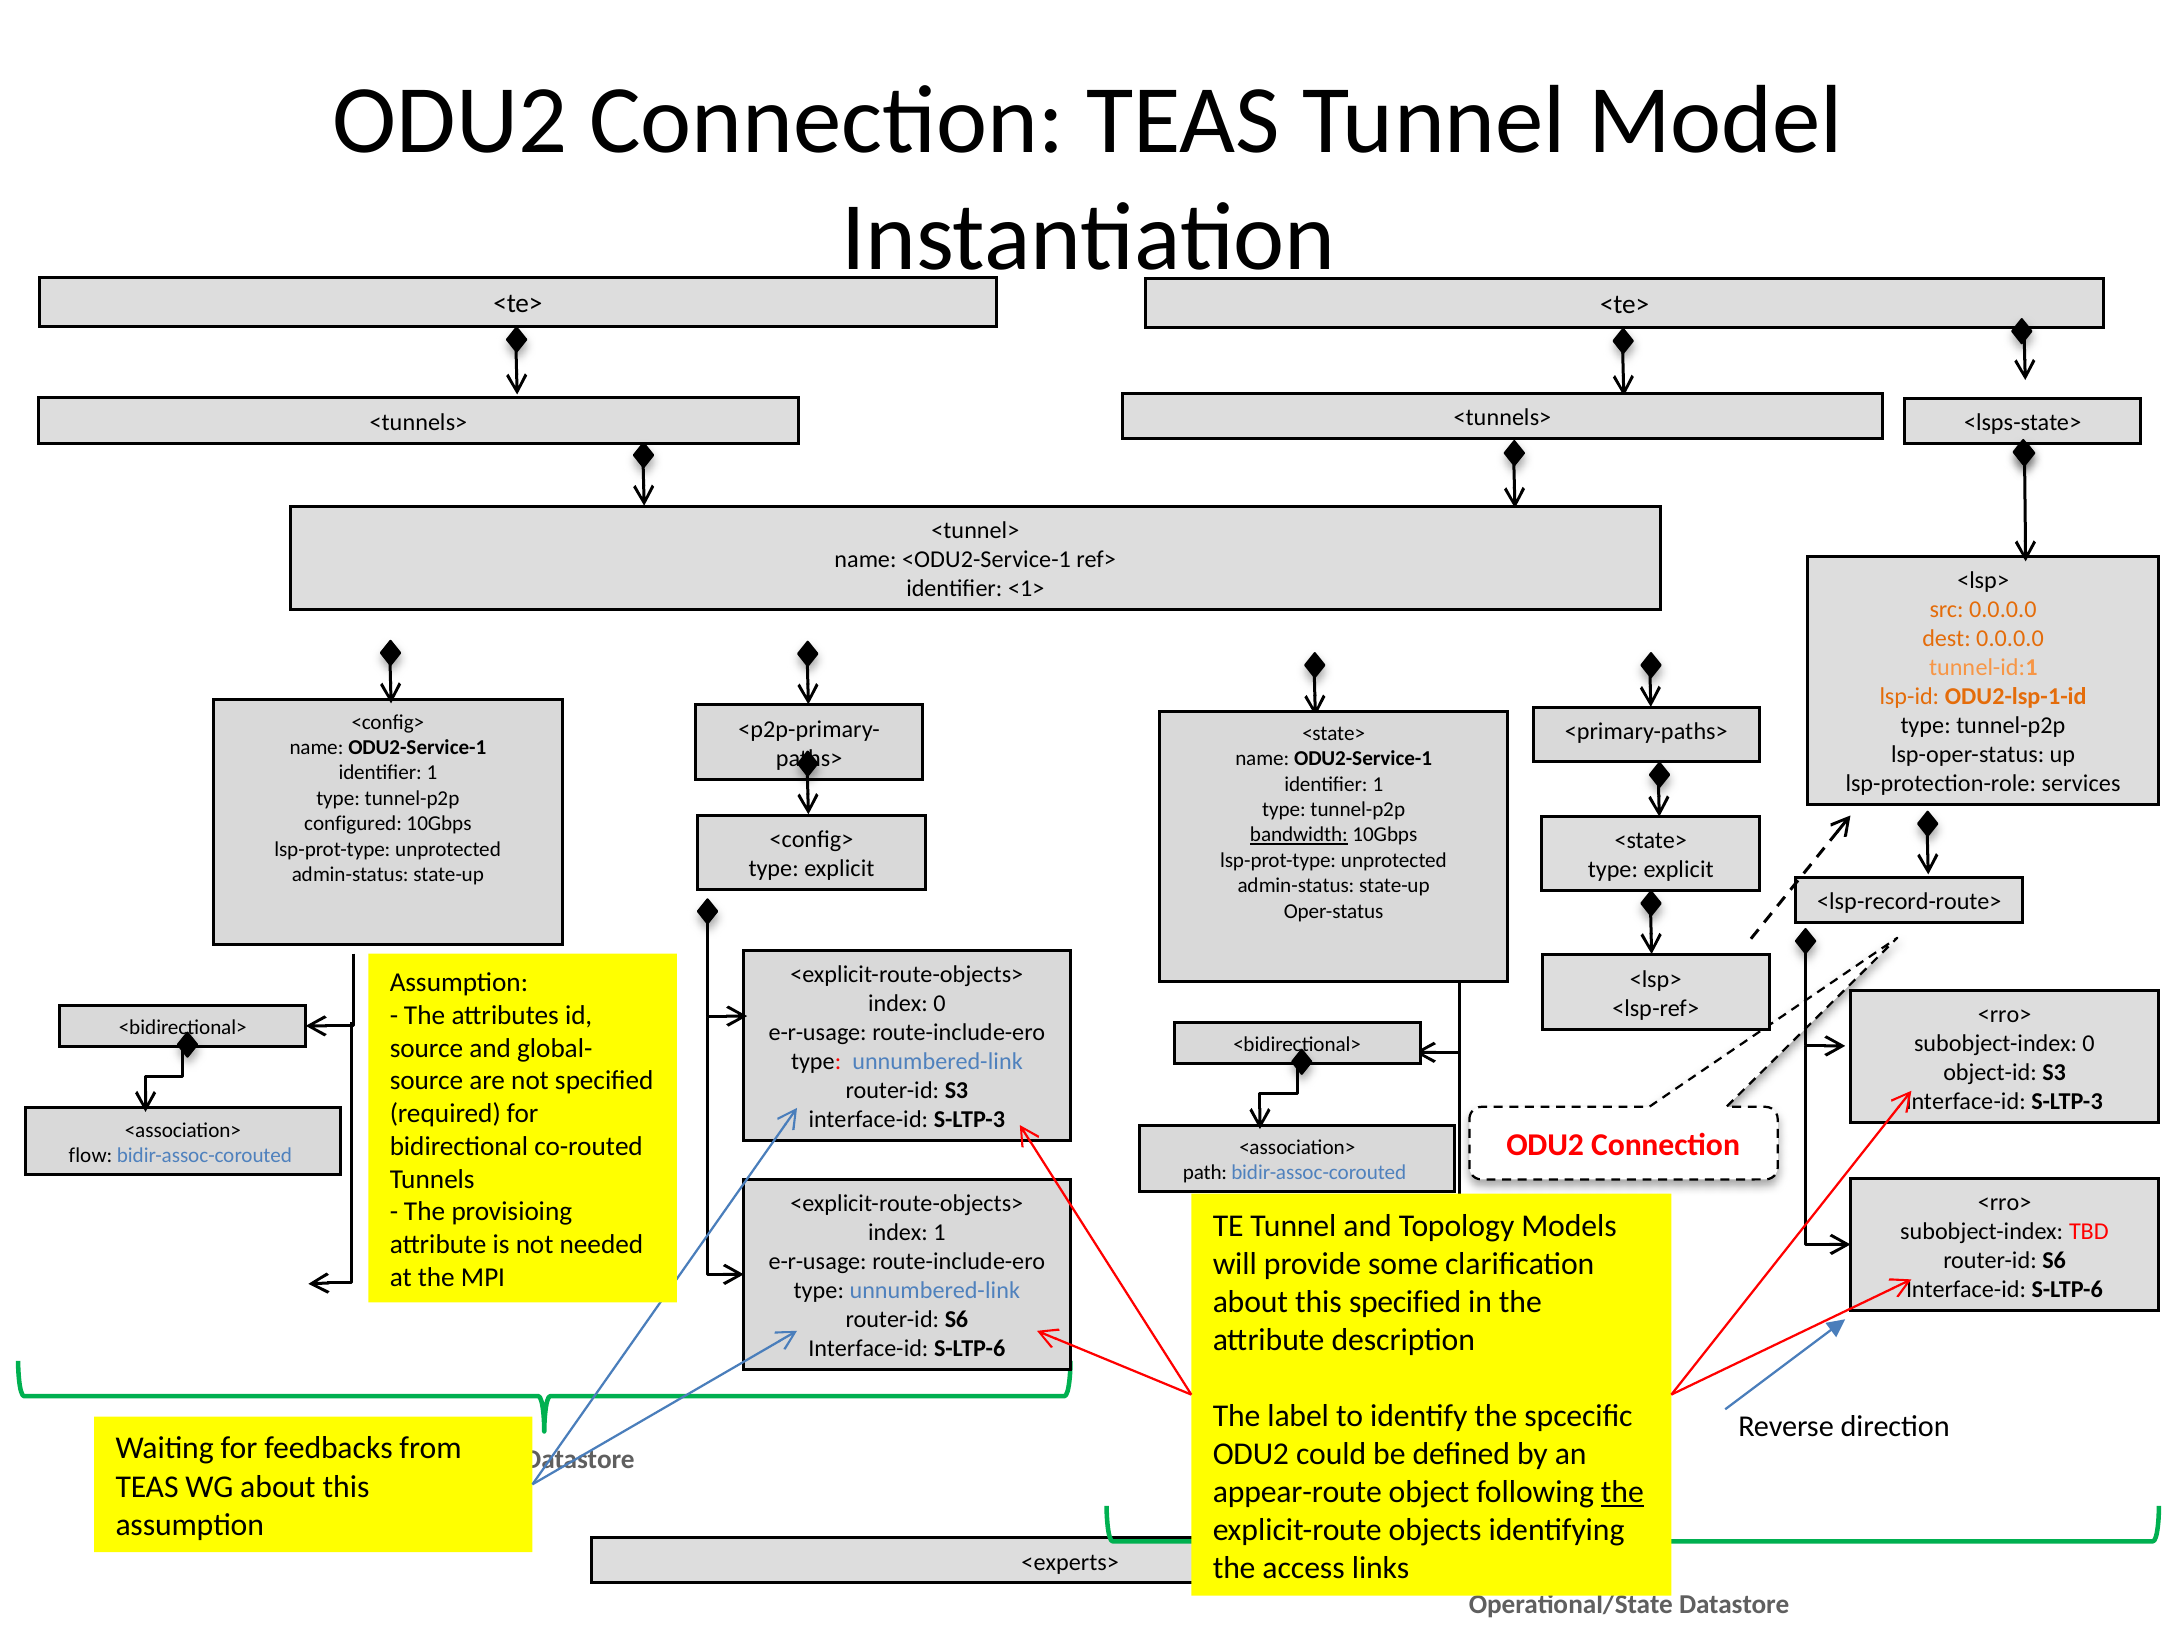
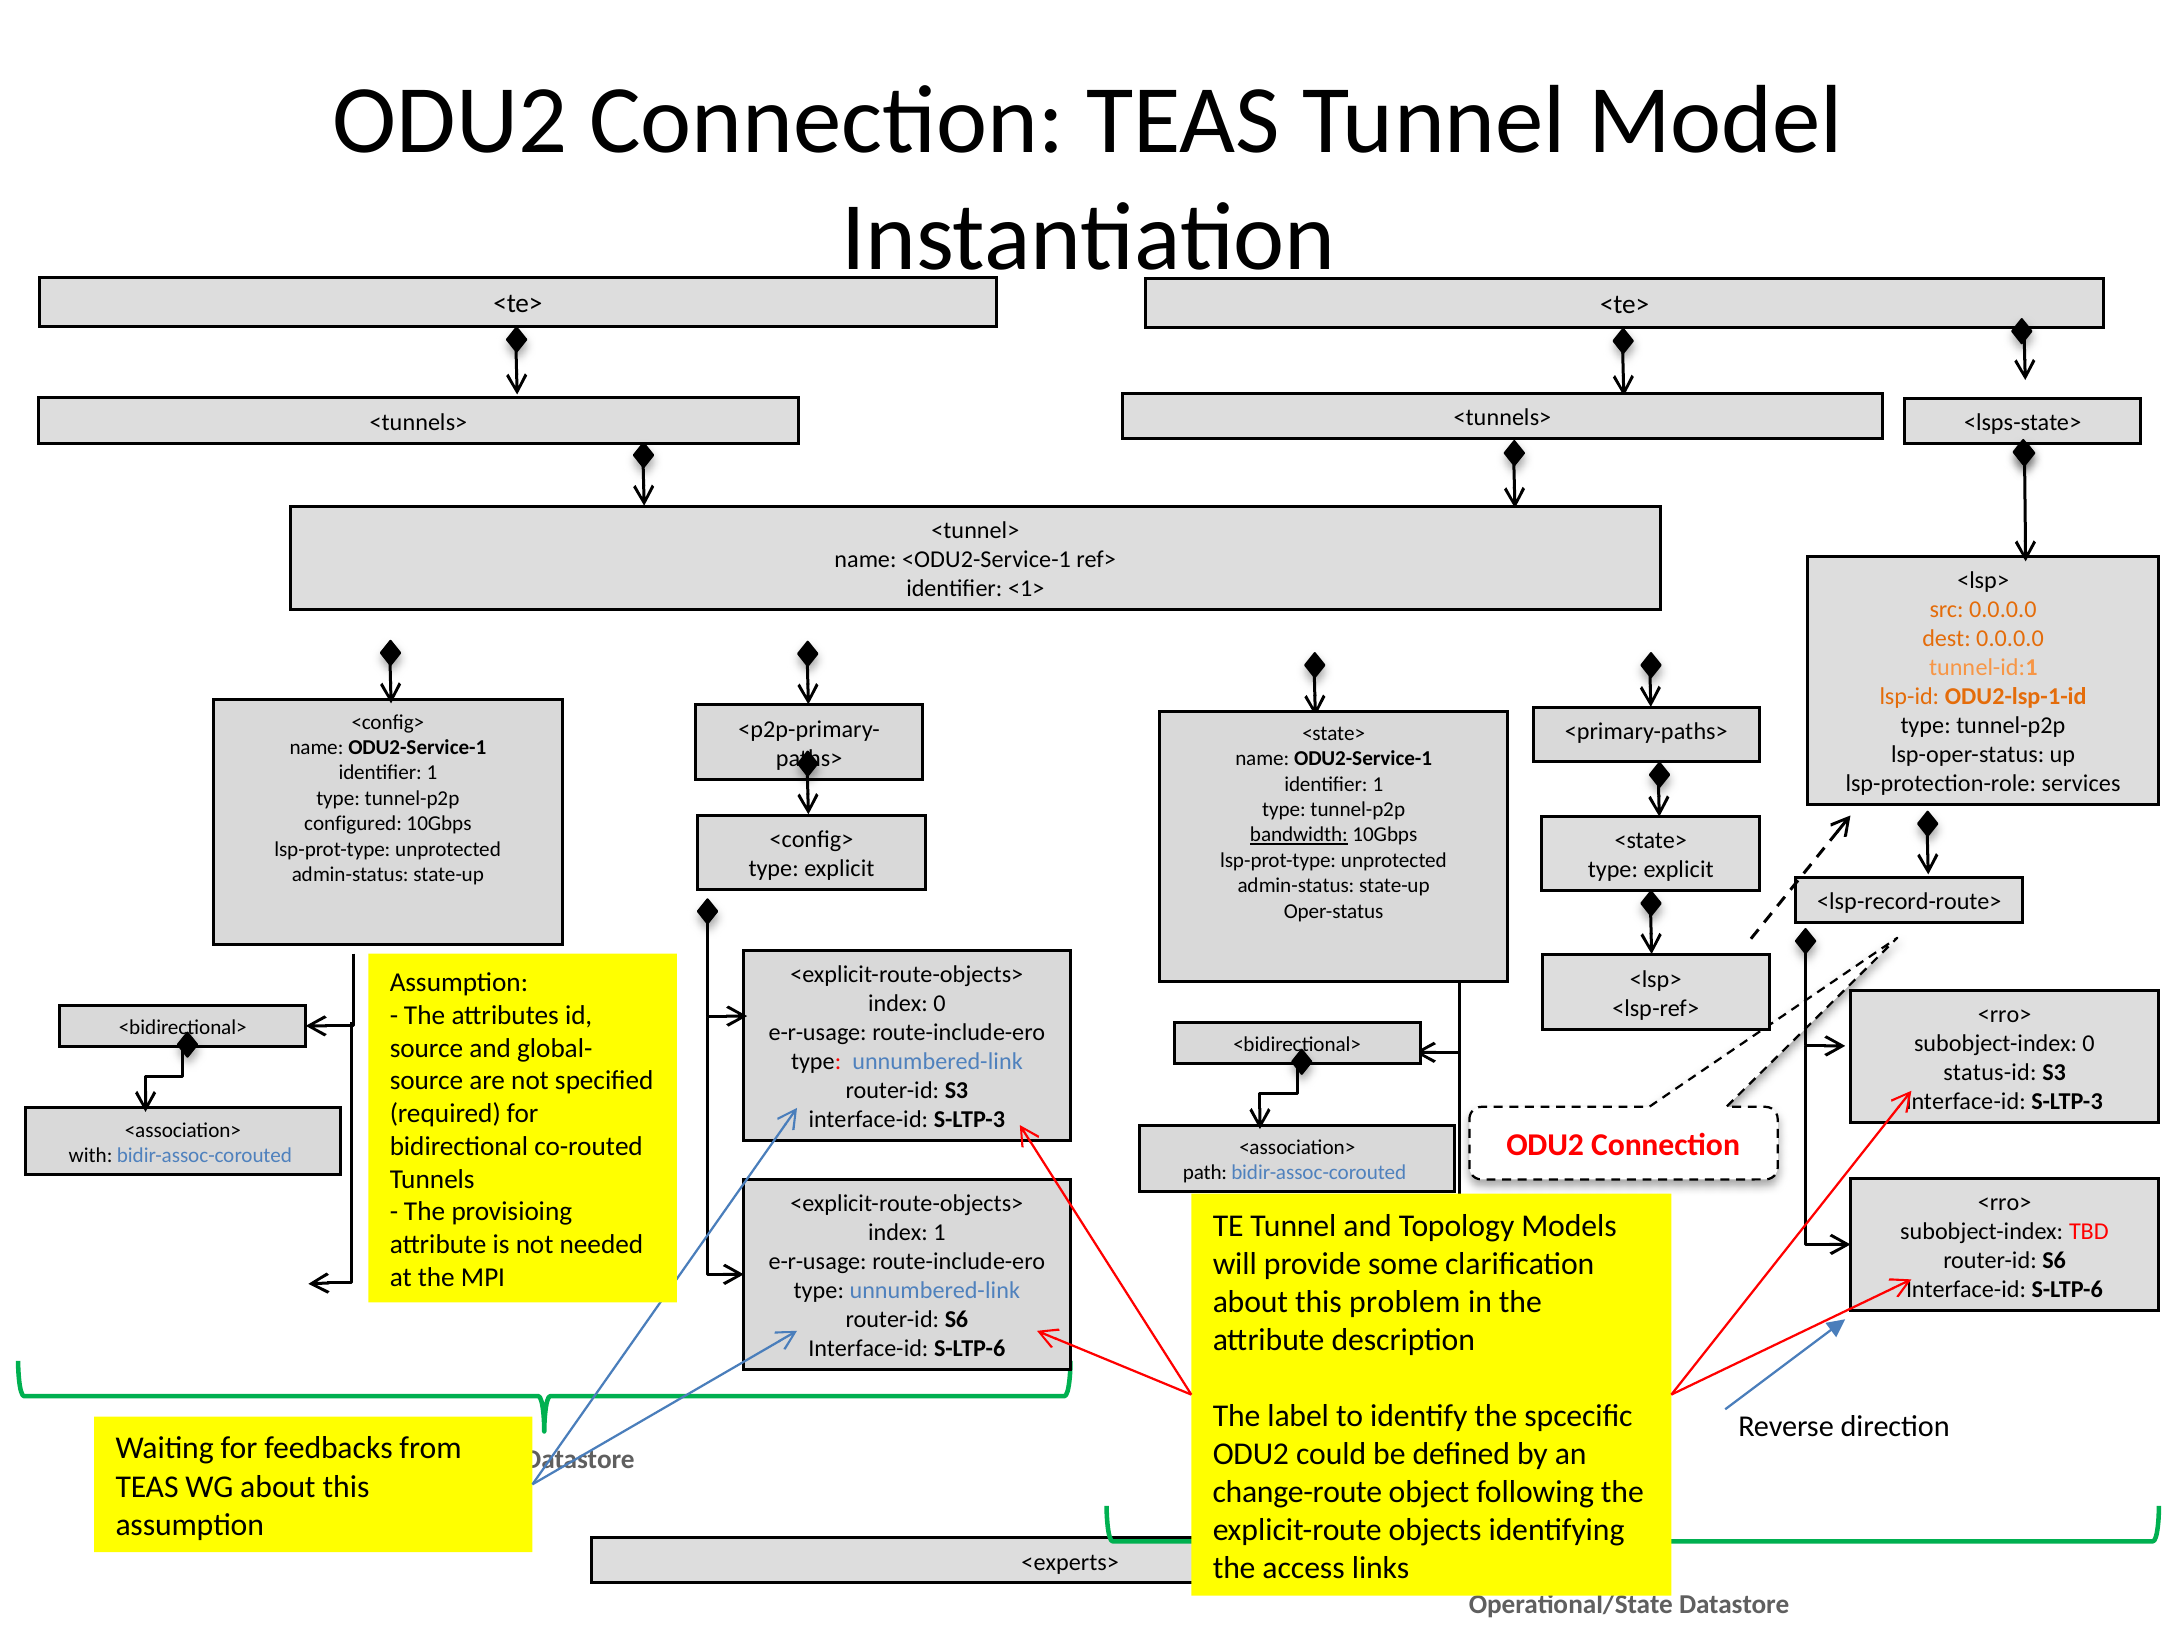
object-id: object-id -> status-id
flow: flow -> with
this specified: specified -> problem
appear-route: appear-route -> change-route
the at (1622, 1492) underline: present -> none
